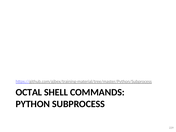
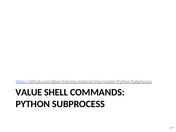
OCTAL: OCTAL -> VALUE
